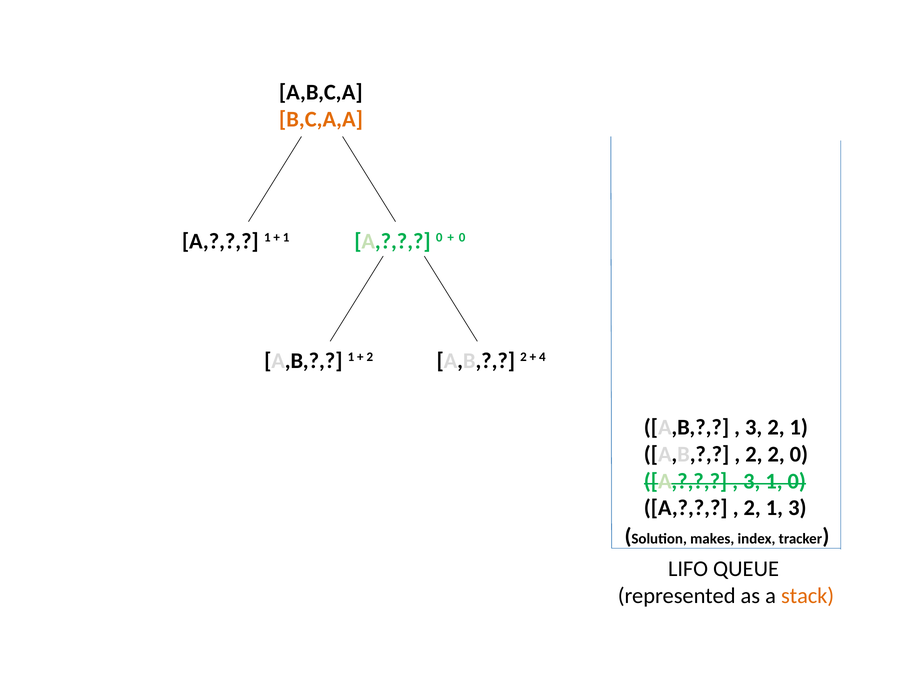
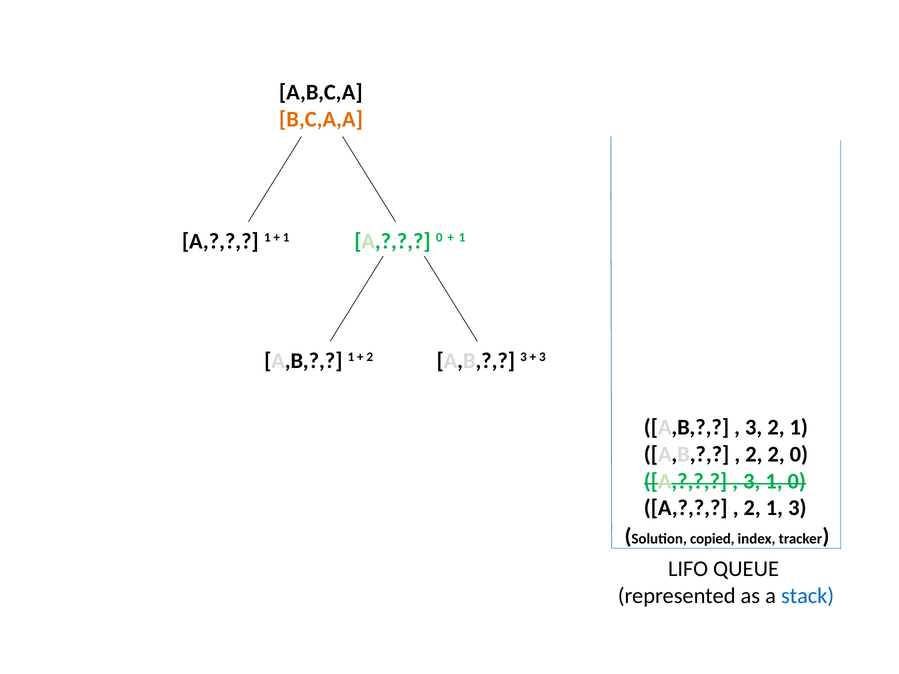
0 at (462, 238): 0 -> 1
A,B 2: 2 -> 3
4 at (542, 357): 4 -> 3
makes: makes -> copied
stack colour: orange -> blue
